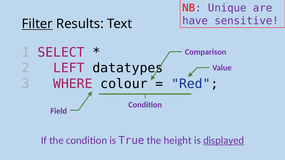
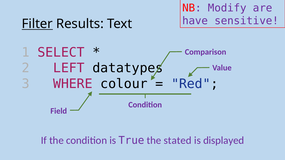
Unique: Unique -> Modify
height: height -> stated
displayed underline: present -> none
